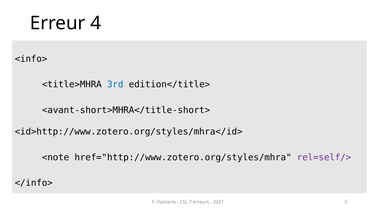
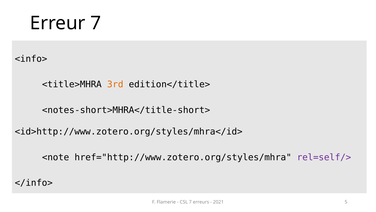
Erreur 4: 4 -> 7
3rd colour: blue -> orange
<avant-short>MHRA</title-short>: <avant-short>MHRA</title-short> -> <notes-short>MHRA</title-short>
